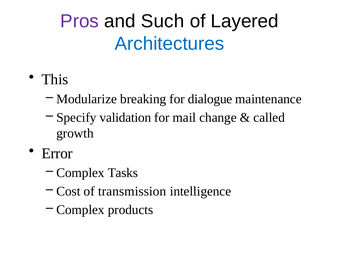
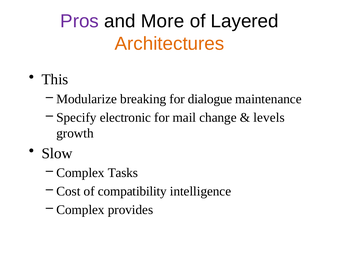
Such: Such -> More
Architectures colour: blue -> orange
validation: validation -> electronic
called: called -> levels
Error: Error -> Slow
transmission: transmission -> compatibility
products: products -> provides
